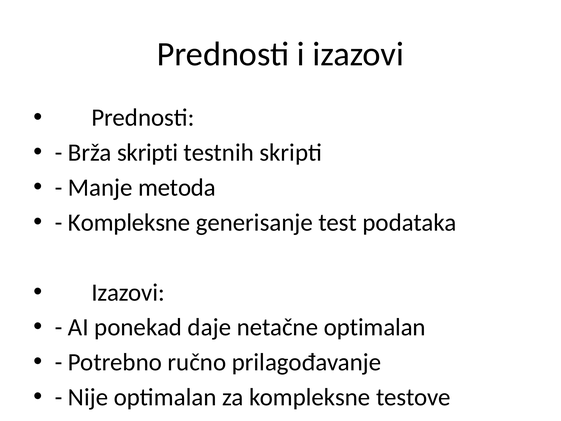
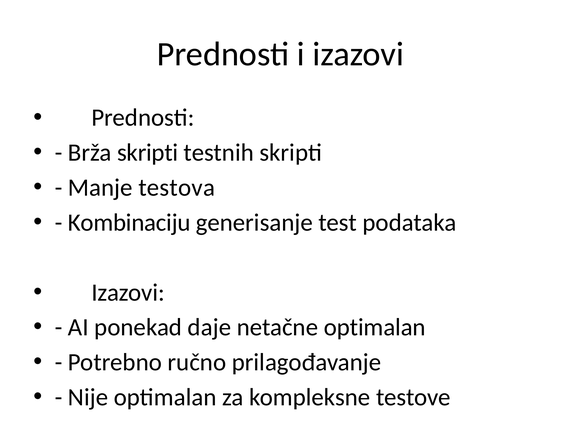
metoda: metoda -> testova
Kompleksne at (129, 222): Kompleksne -> Kombinaciju
